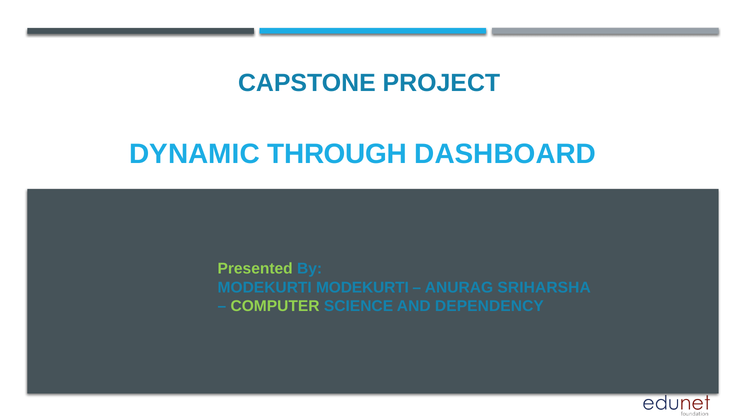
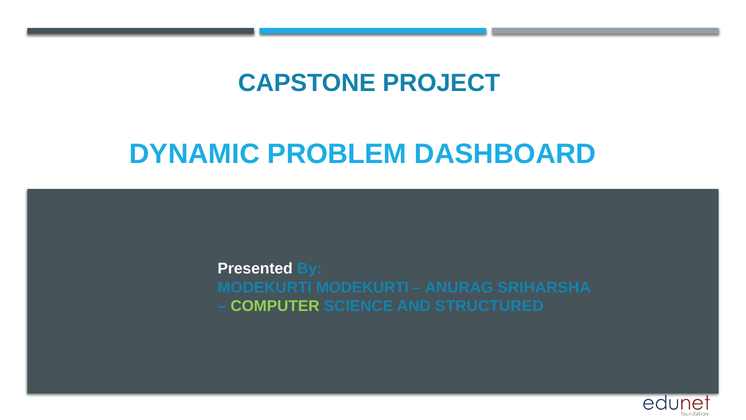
THROUGH: THROUGH -> PROBLEM
Presented colour: light green -> white
DEPENDENCY: DEPENDENCY -> STRUCTURED
